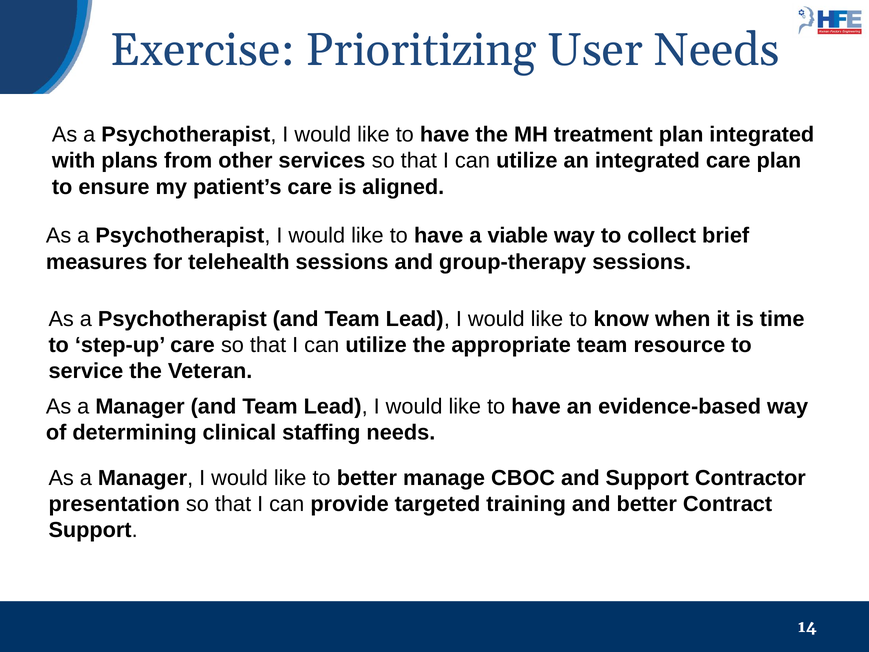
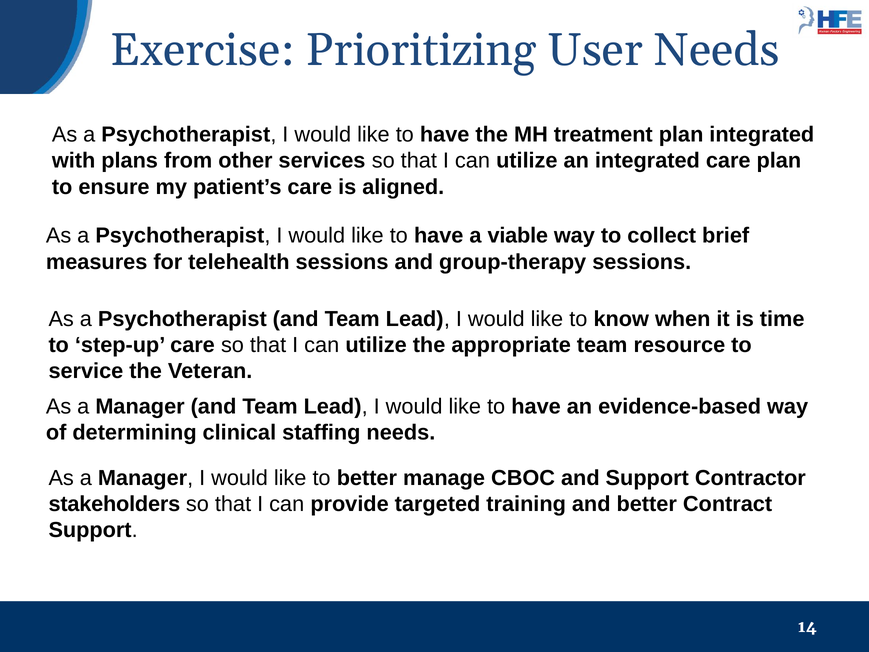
presentation: presentation -> stakeholders
